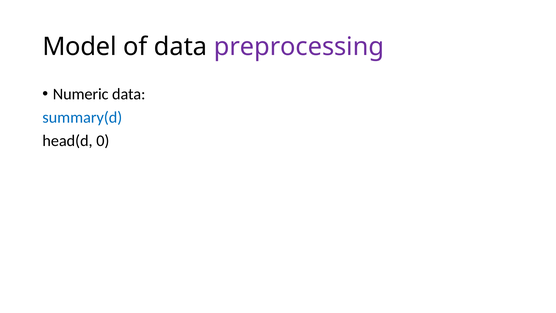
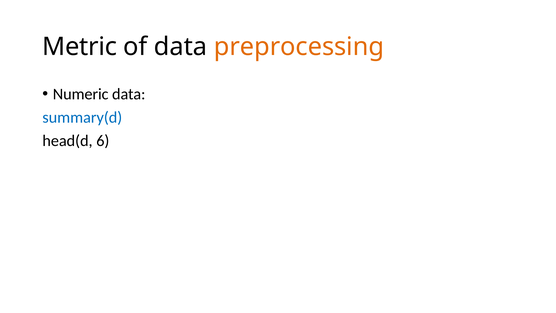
Model: Model -> Metric
preprocessing colour: purple -> orange
0: 0 -> 6
